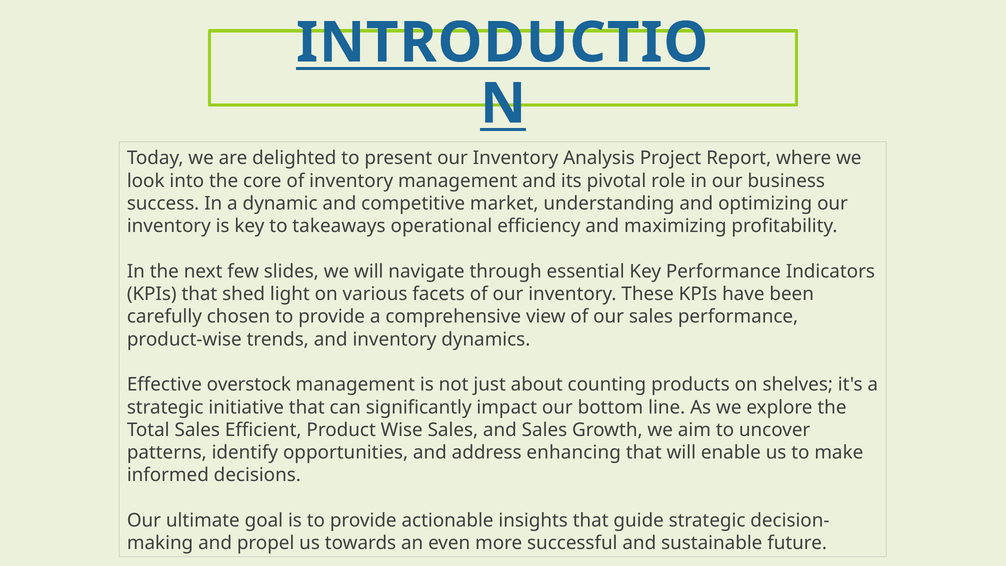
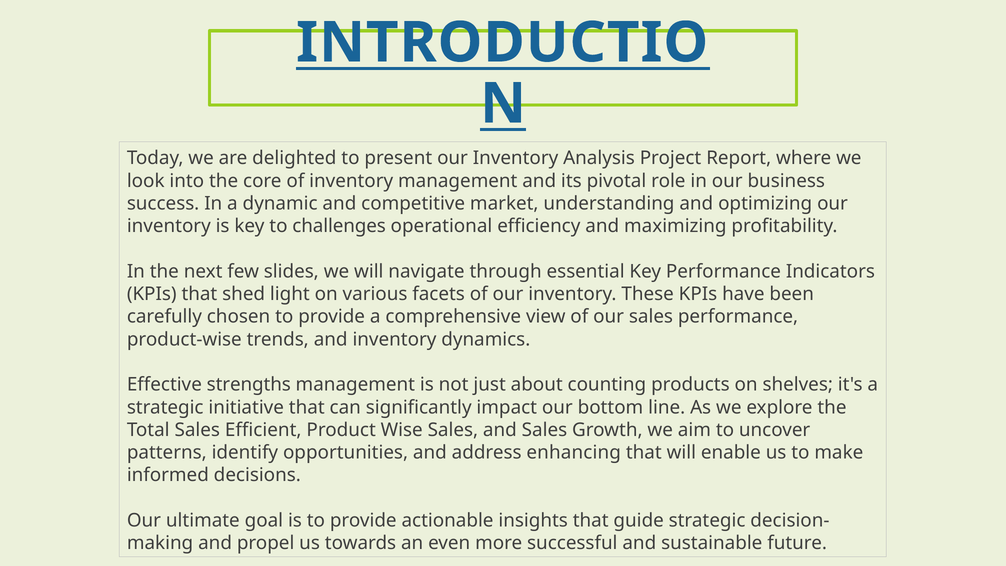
takeaways: takeaways -> challenges
overstock: overstock -> strengths
